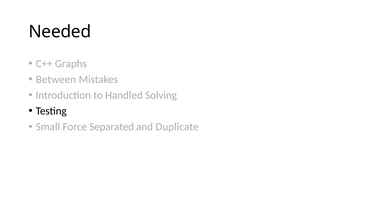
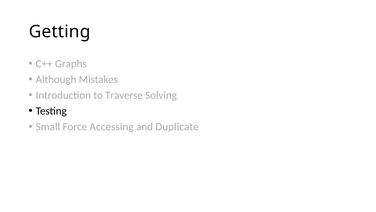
Needed: Needed -> Getting
Between: Between -> Although
Handled: Handled -> Traverse
Separated: Separated -> Accessing
